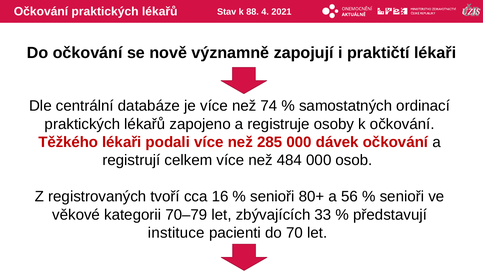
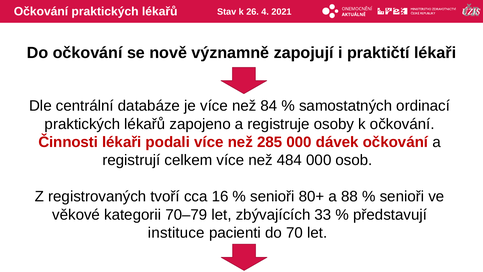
88: 88 -> 26
74: 74 -> 84
Těžkého: Těžkého -> Činnosti
56: 56 -> 88
